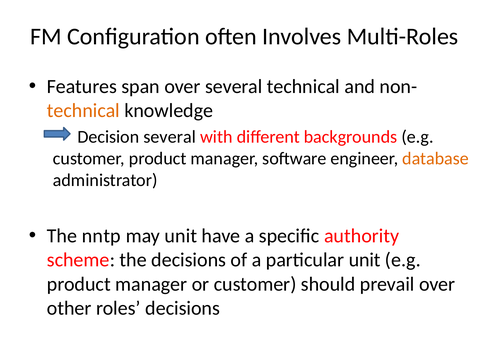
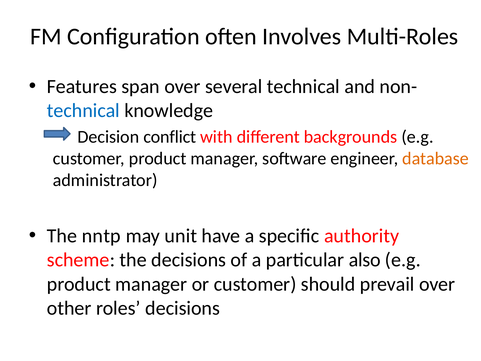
technical at (83, 110) colour: orange -> blue
Decision several: several -> conflict
particular unit: unit -> also
